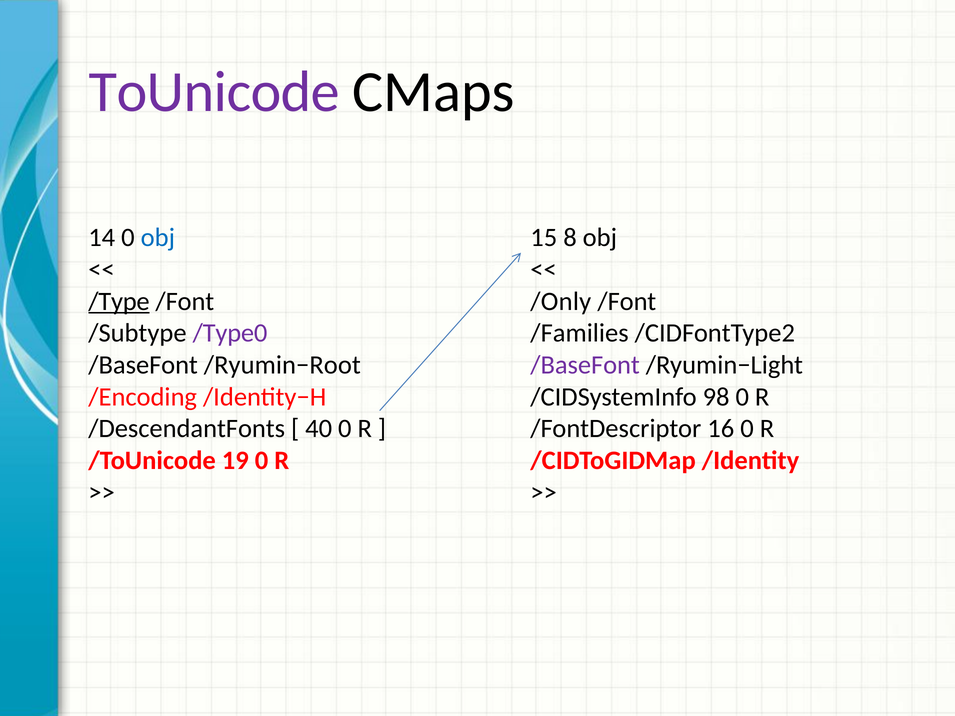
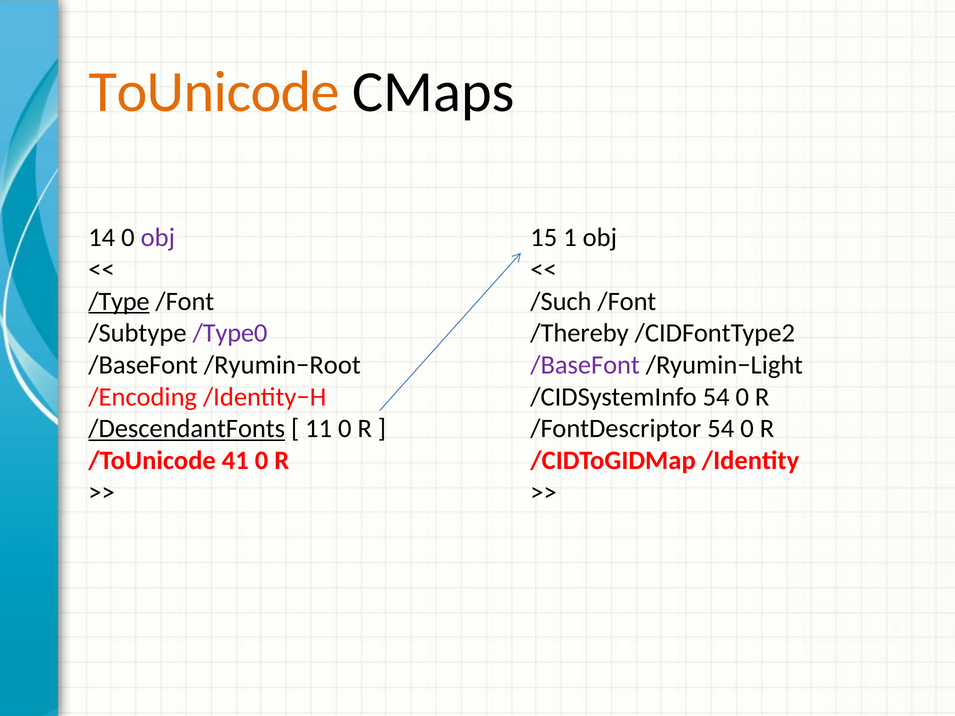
ToUnicode colour: purple -> orange
obj at (158, 238) colour: blue -> purple
8: 8 -> 1
/Only: /Only -> /Such
/Families: /Families -> /Thereby
/CIDSystemInfo 98: 98 -> 54
/DescendantFonts underline: none -> present
40: 40 -> 11
/FontDescriptor 16: 16 -> 54
19: 19 -> 41
